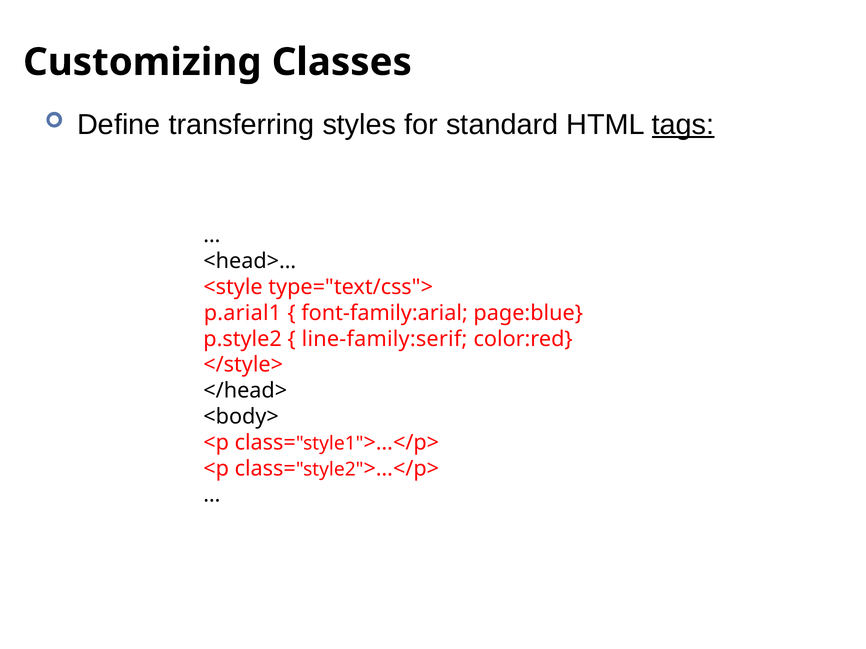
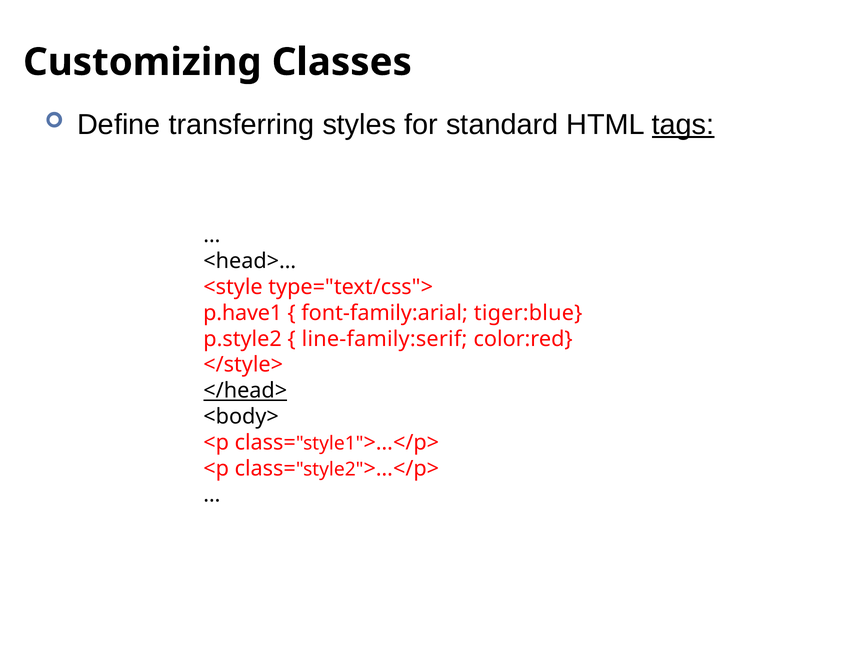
p.arial1: p.arial1 -> p.have1
page:blue: page:blue -> tiger:blue
</head> underline: none -> present
